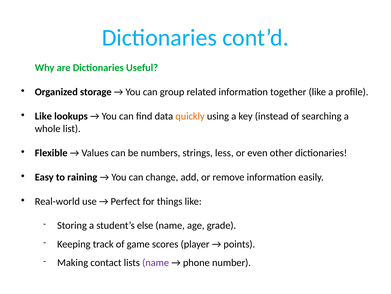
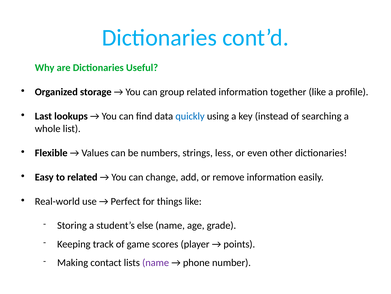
Like at (43, 116): Like -> Last
quickly colour: orange -> blue
to raining: raining -> related
